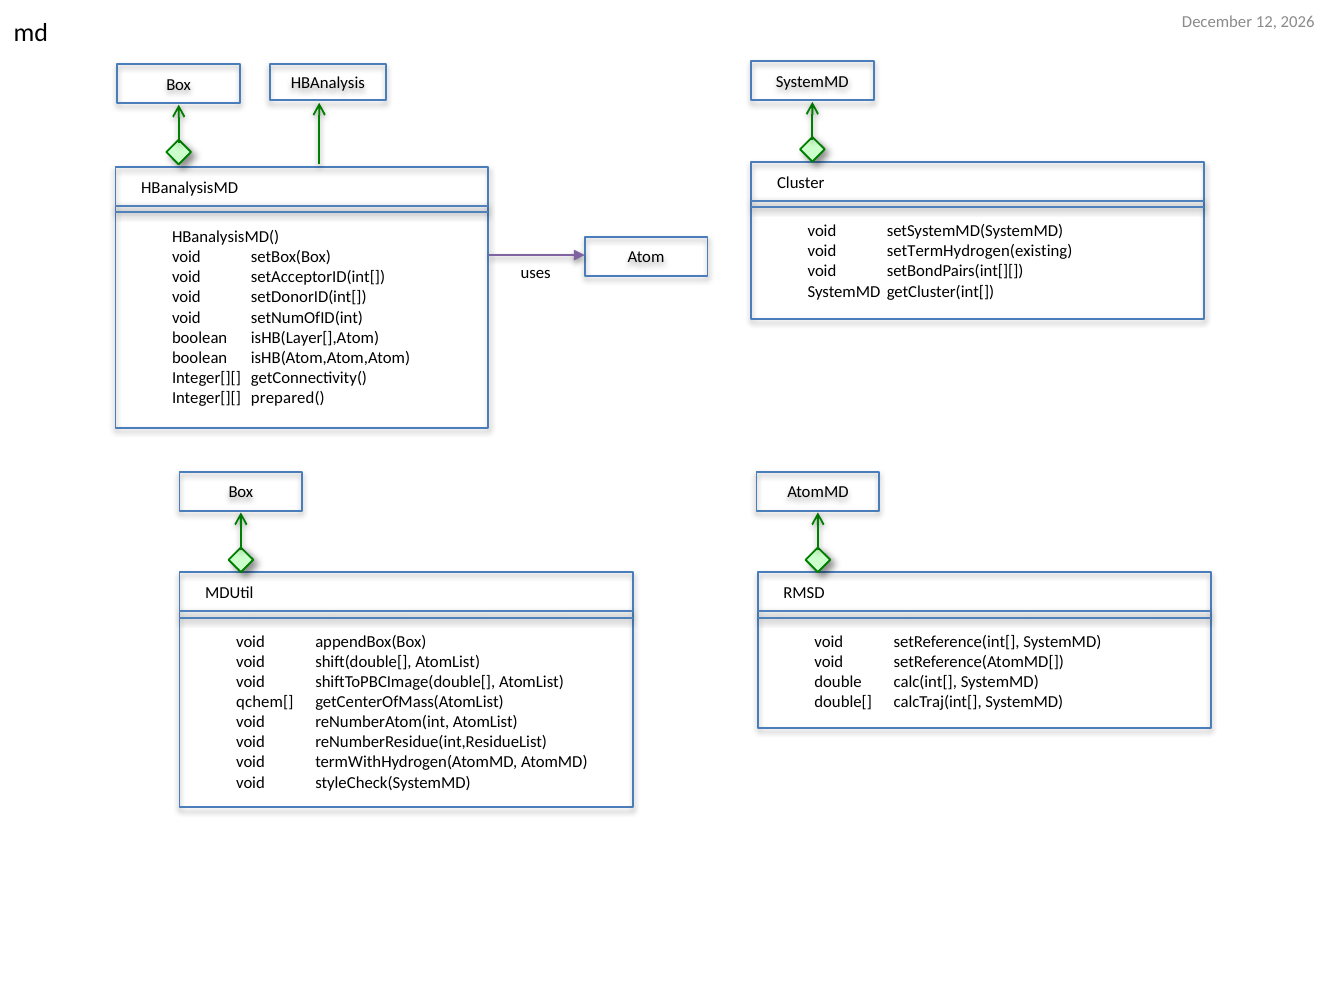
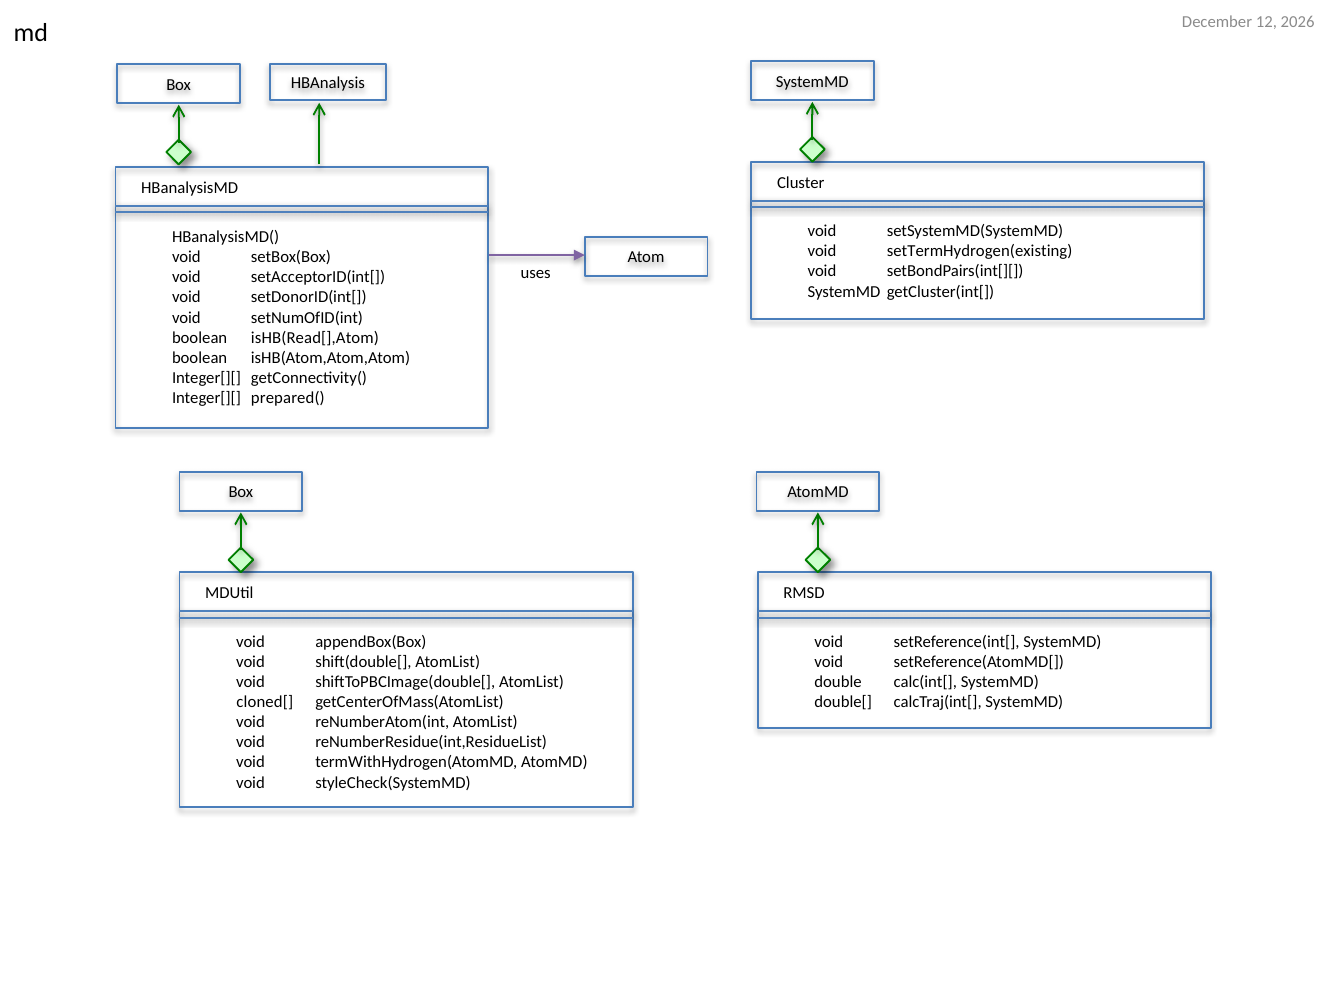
isHB(Layer[],Atom: isHB(Layer[],Atom -> isHB(Read[],Atom
qchem[: qchem[ -> cloned[
